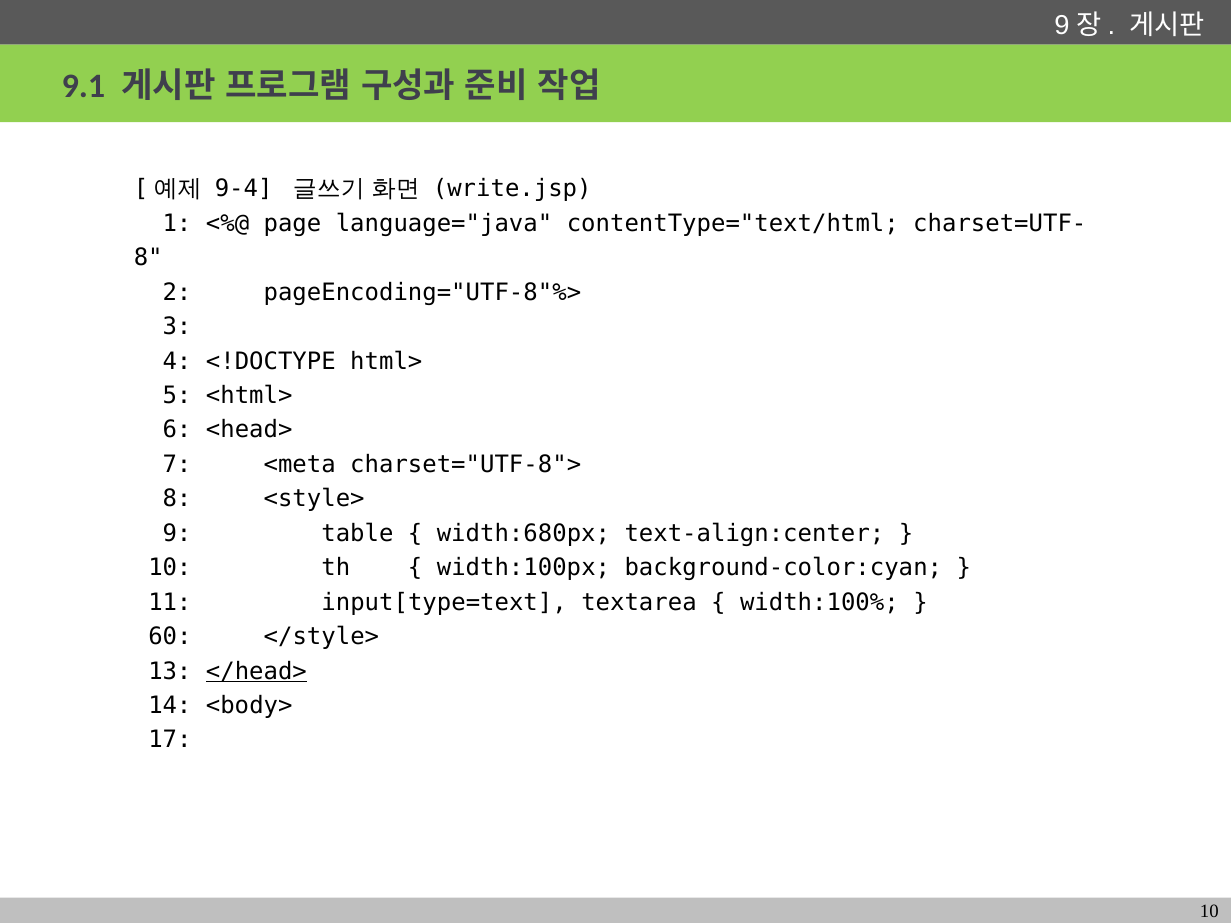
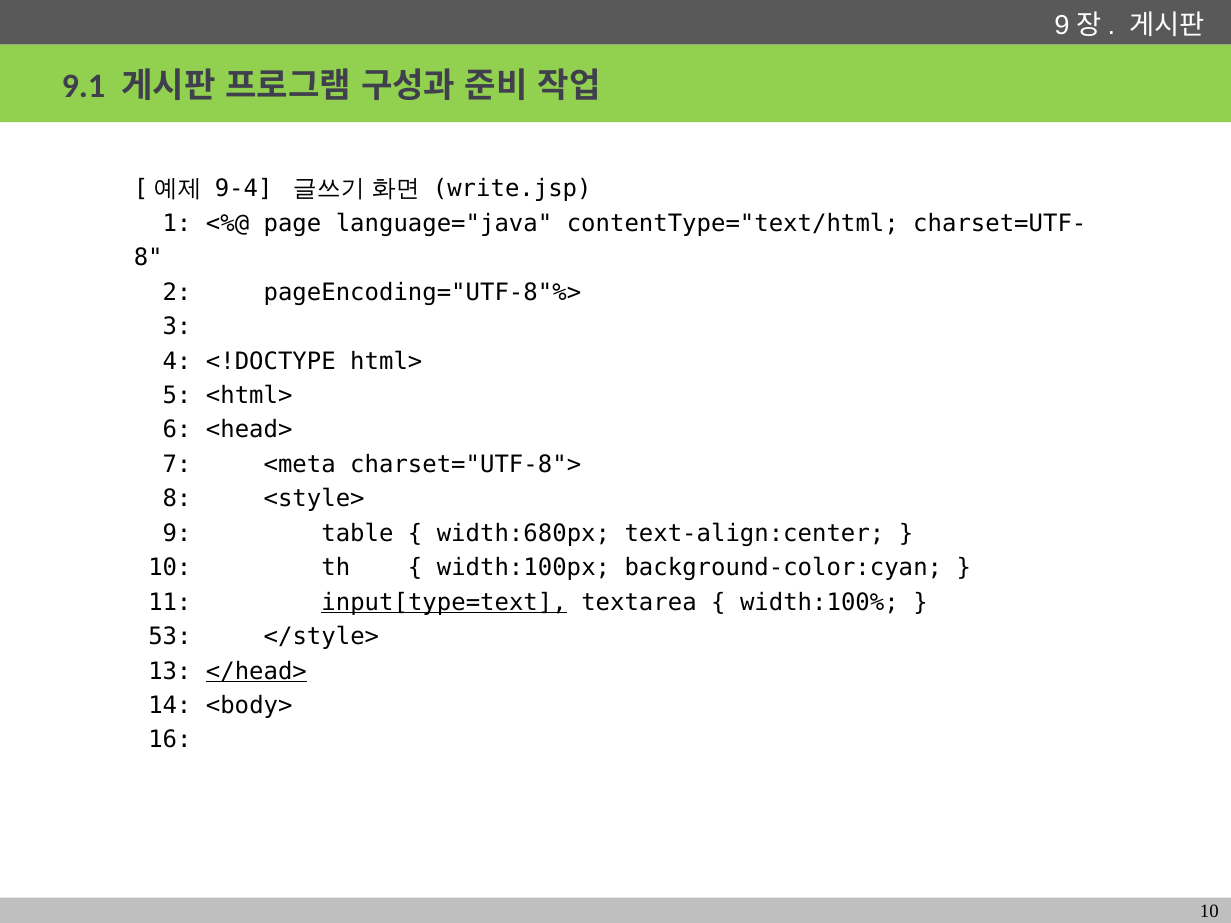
input[type=text underline: none -> present
60: 60 -> 53
17: 17 -> 16
